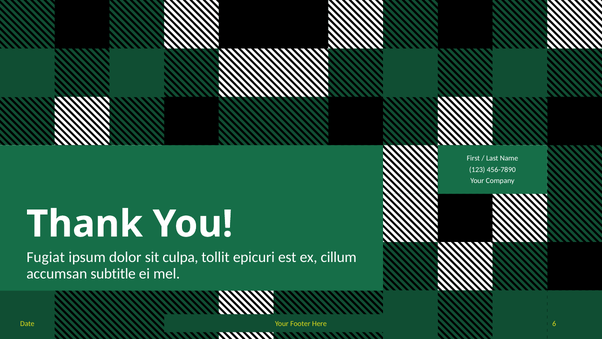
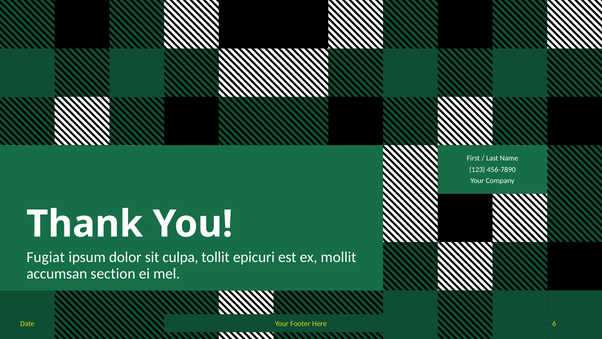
cillum: cillum -> mollit
subtitle: subtitle -> section
